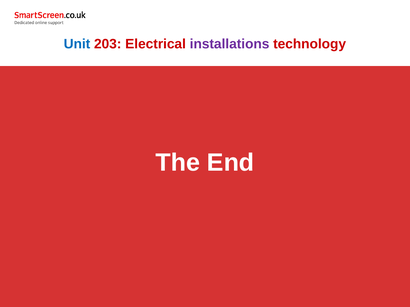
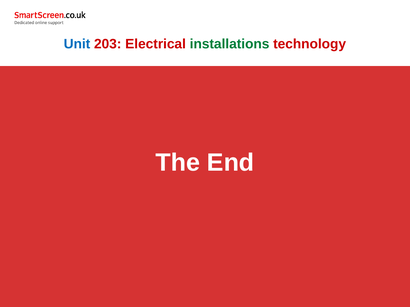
installations colour: purple -> green
